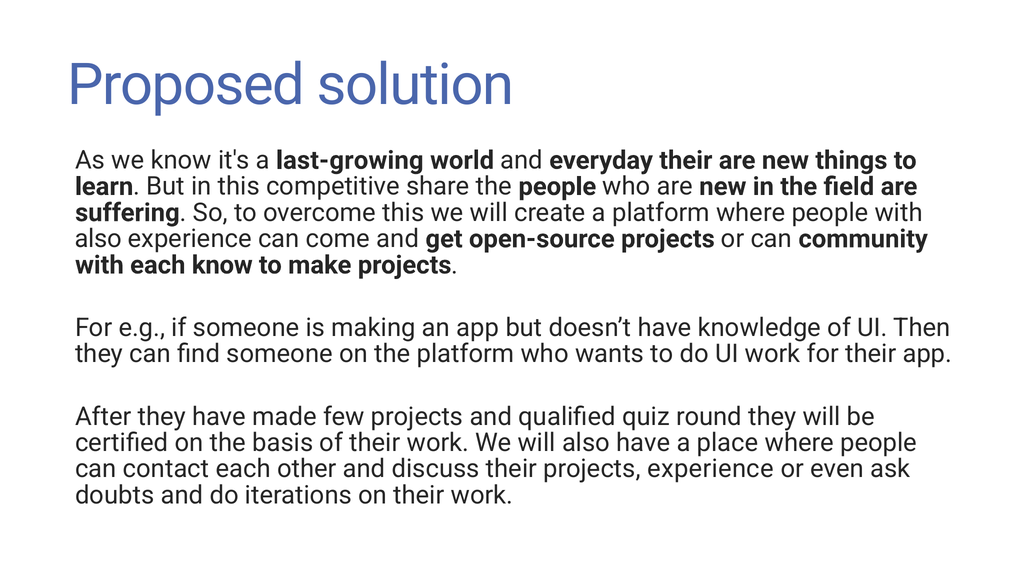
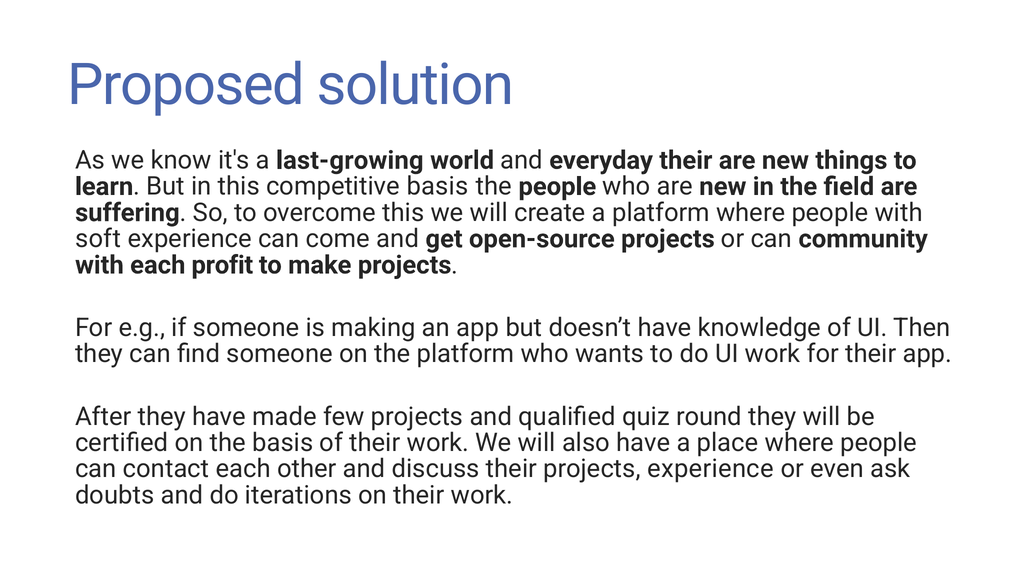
competitive share: share -> basis
also at (98, 239): also -> soft
each know: know -> profit
